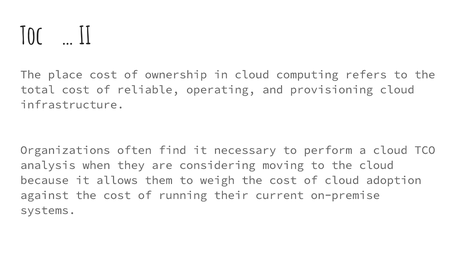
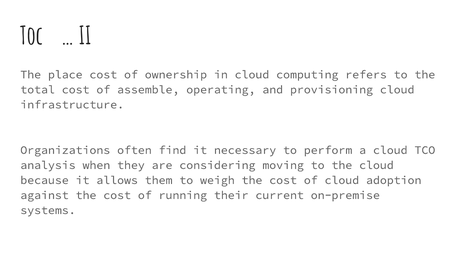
reliable: reliable -> assemble
